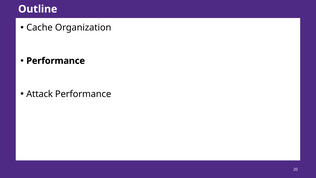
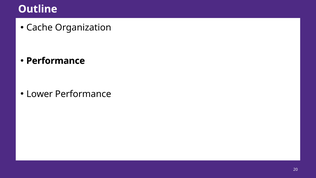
Attack: Attack -> Lower
